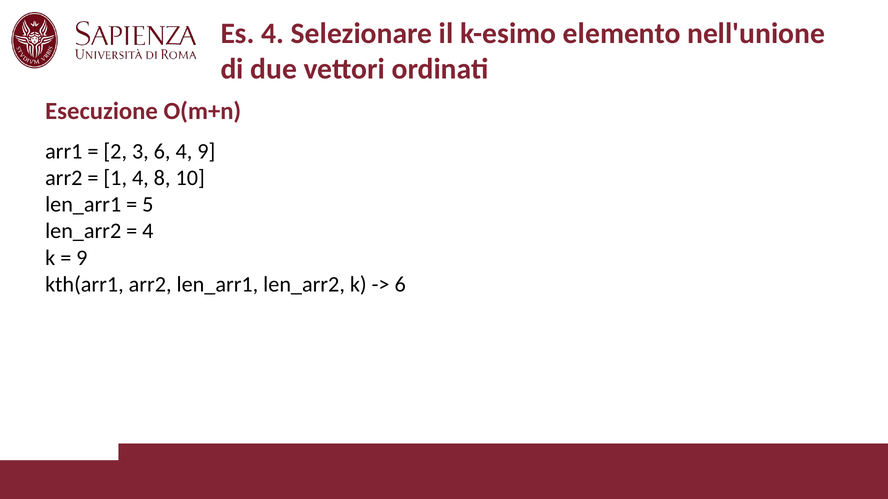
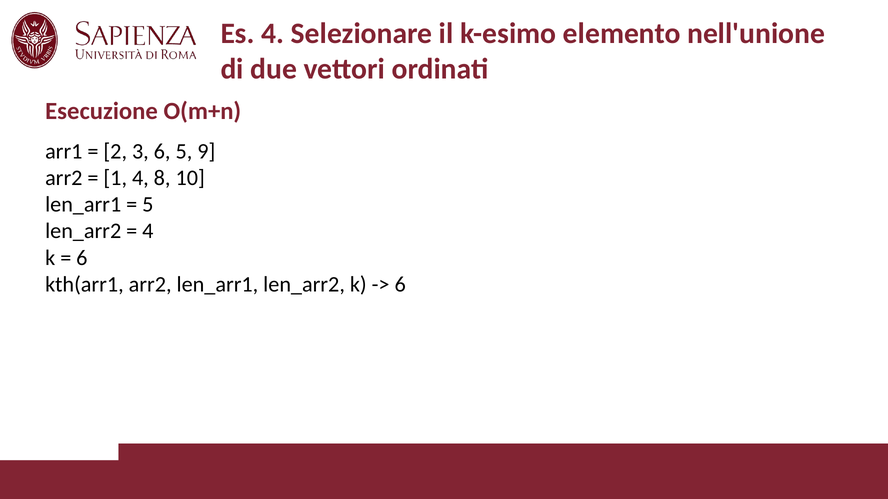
6 4: 4 -> 5
9 at (82, 258): 9 -> 6
